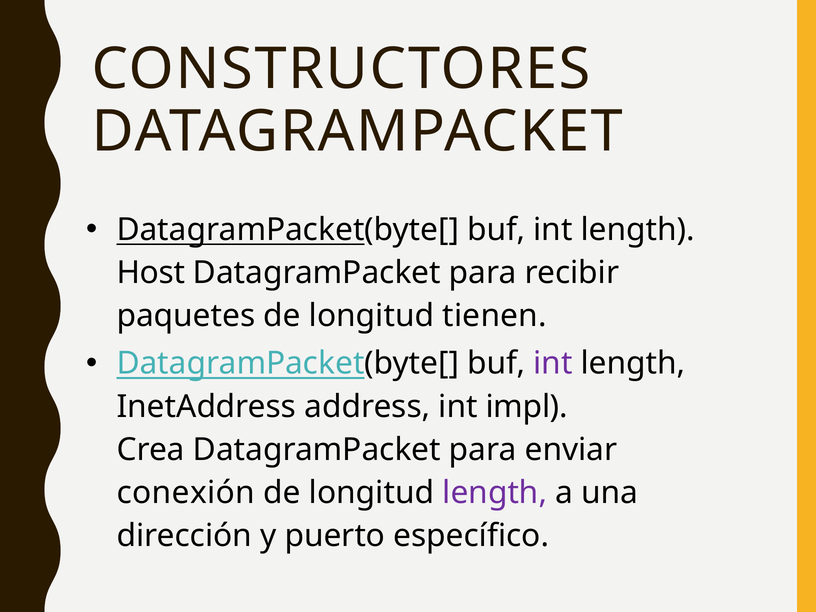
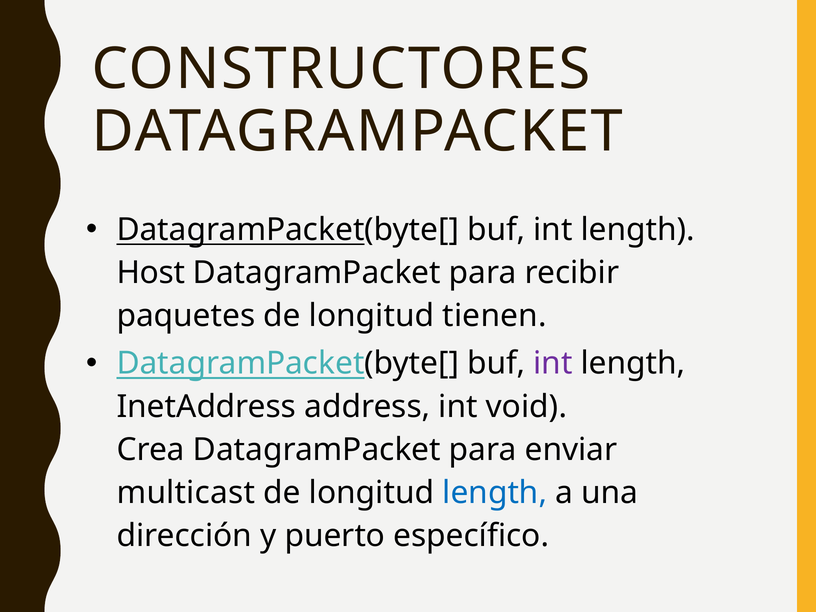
impl: impl -> void
conexión: conexión -> multicast
length at (495, 493) colour: purple -> blue
